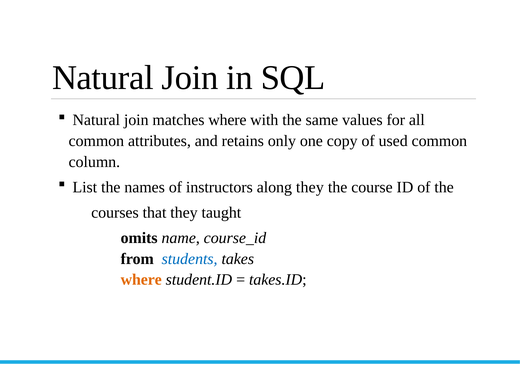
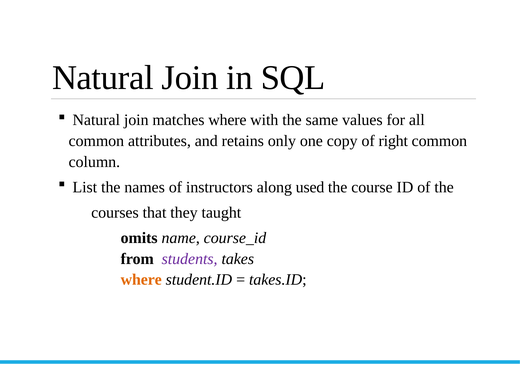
used: used -> right
along they: they -> used
students colour: blue -> purple
